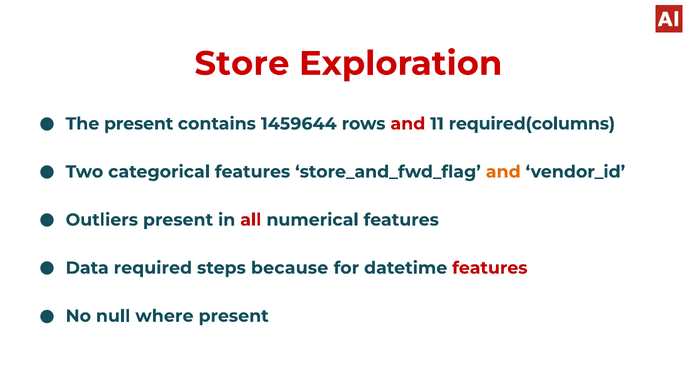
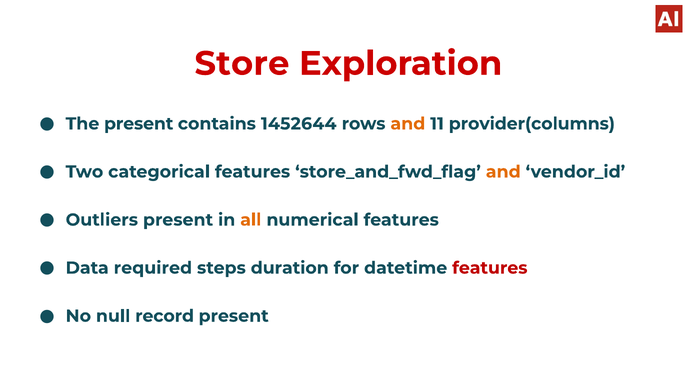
1459644: 1459644 -> 1452644
and at (408, 124) colour: red -> orange
required(columns: required(columns -> provider(columns
all colour: red -> orange
because: because -> duration
where: where -> record
